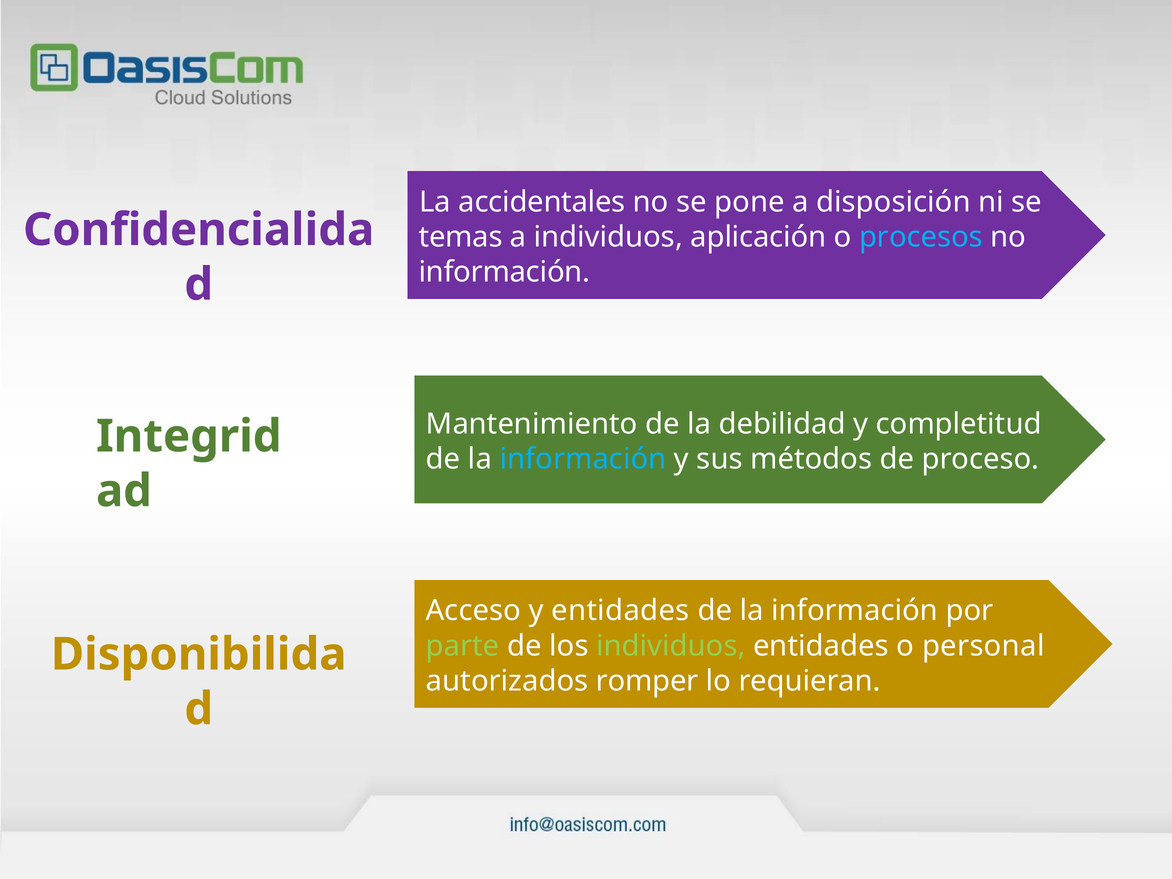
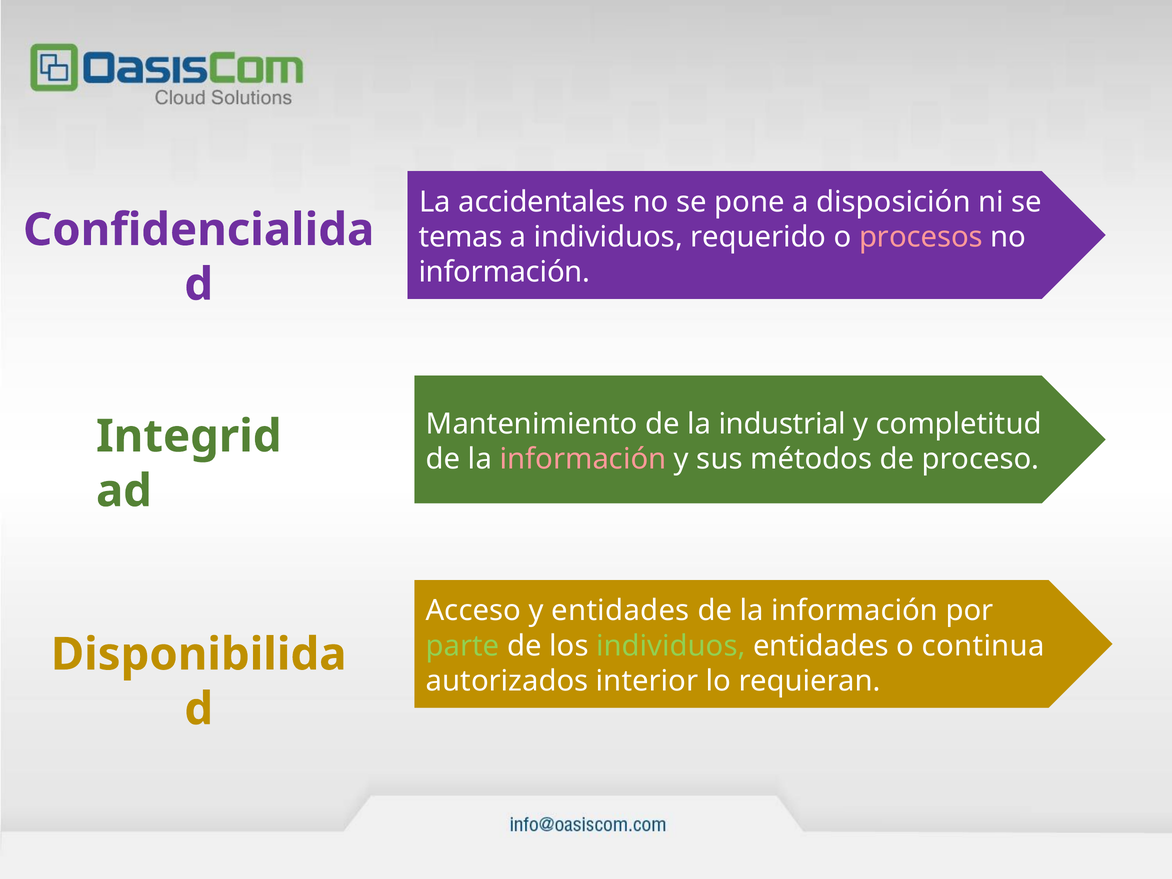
aplicación: aplicación -> requerido
procesos colour: light blue -> pink
debilidad: debilidad -> industrial
información at (583, 459) colour: light blue -> pink
personal: personal -> continua
romper: romper -> interior
